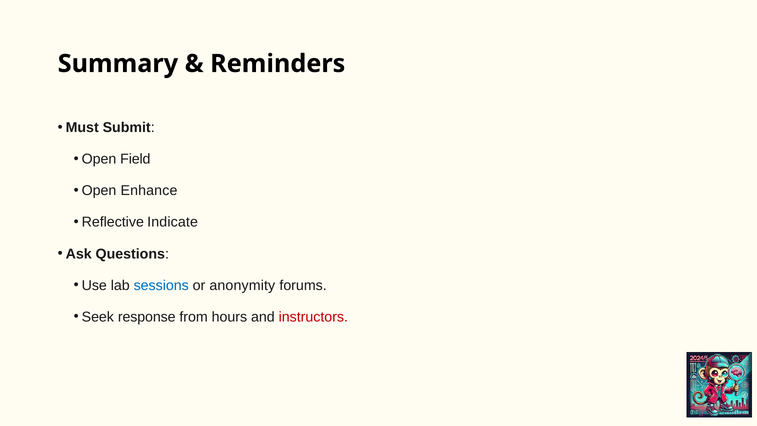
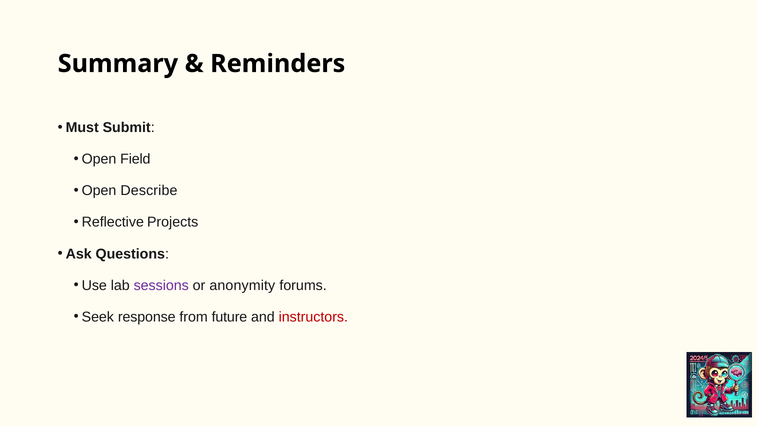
Enhance: Enhance -> Describe
Indicate: Indicate -> Projects
sessions colour: blue -> purple
hours: hours -> future
